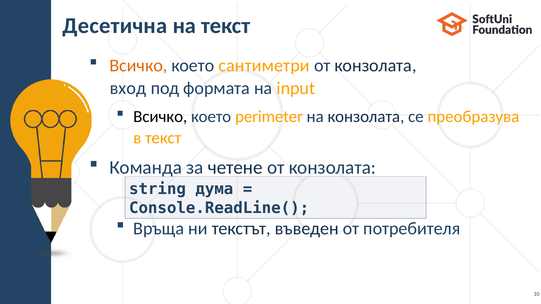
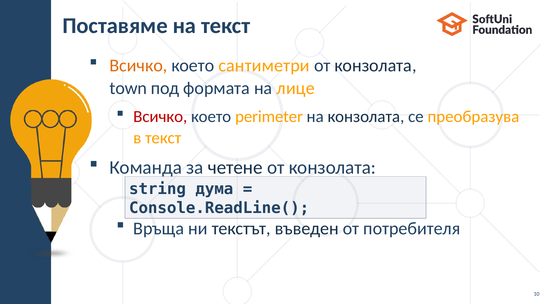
Десетична: Десетична -> Поставяме
вход: вход -> town
input: input -> лице
Всичко at (160, 117) colour: black -> red
